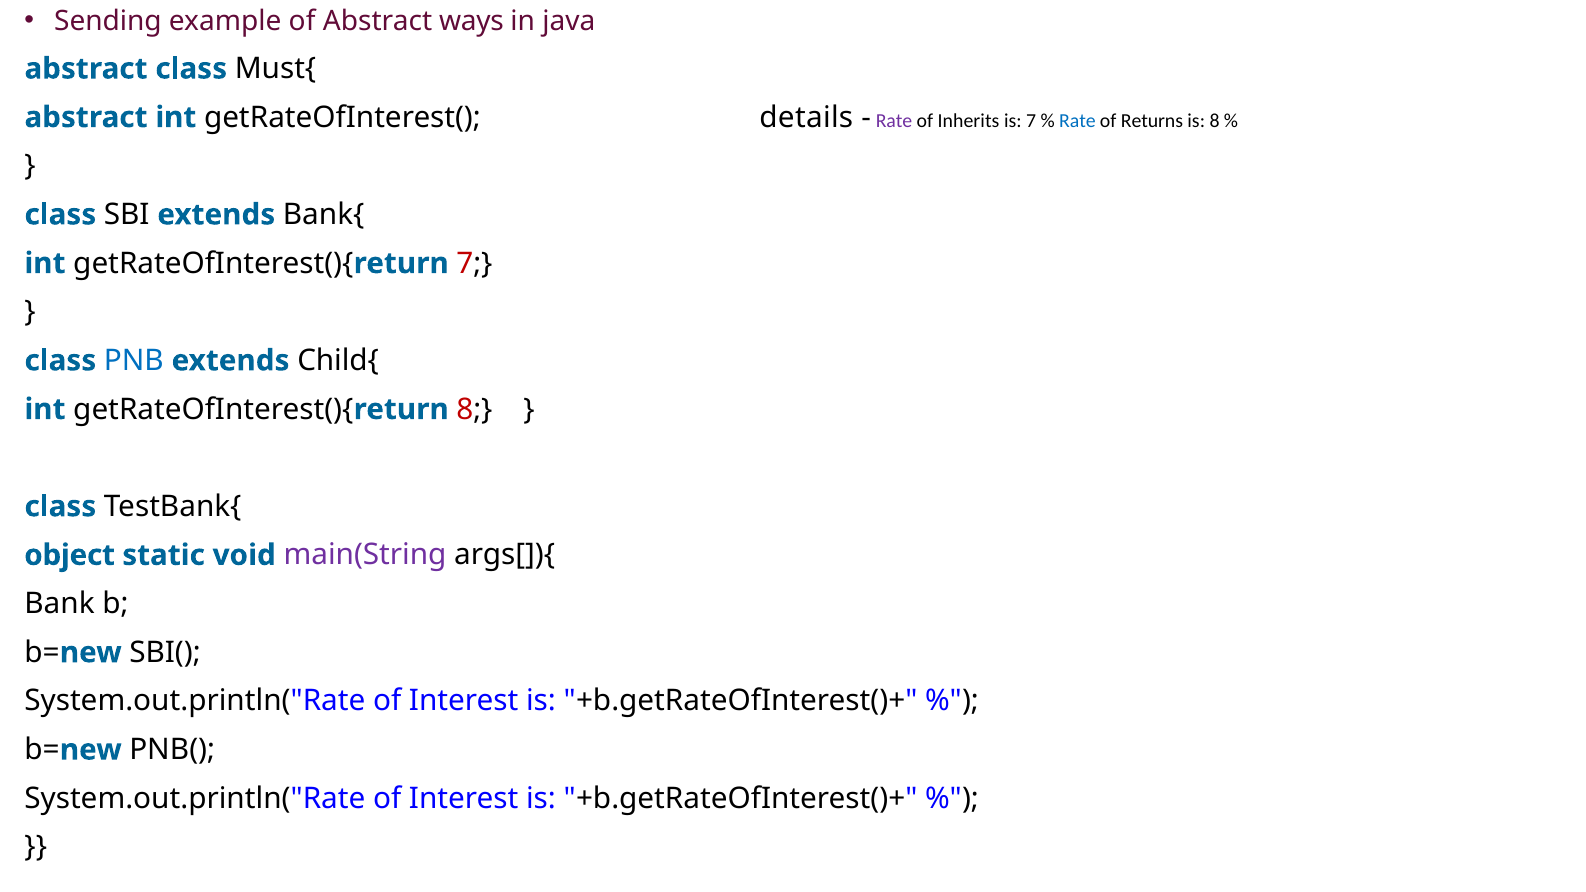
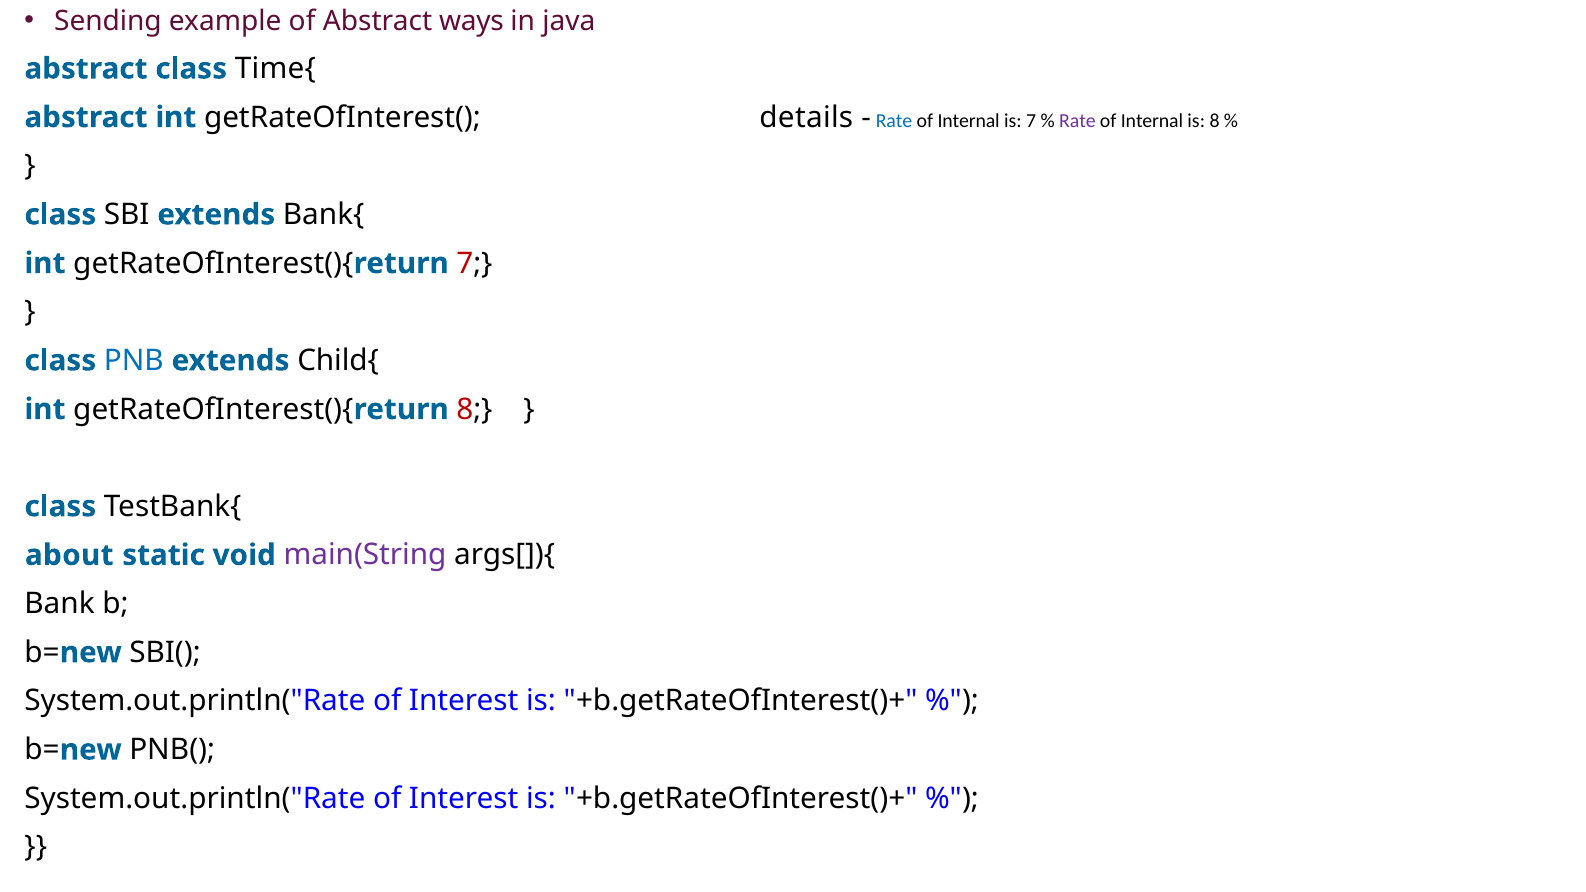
Must{: Must{ -> Time{
Rate at (894, 121) colour: purple -> blue
Inherits at (969, 121): Inherits -> Internal
Rate at (1077, 121) colour: blue -> purple
Returns at (1152, 121): Returns -> Internal
object: object -> about
